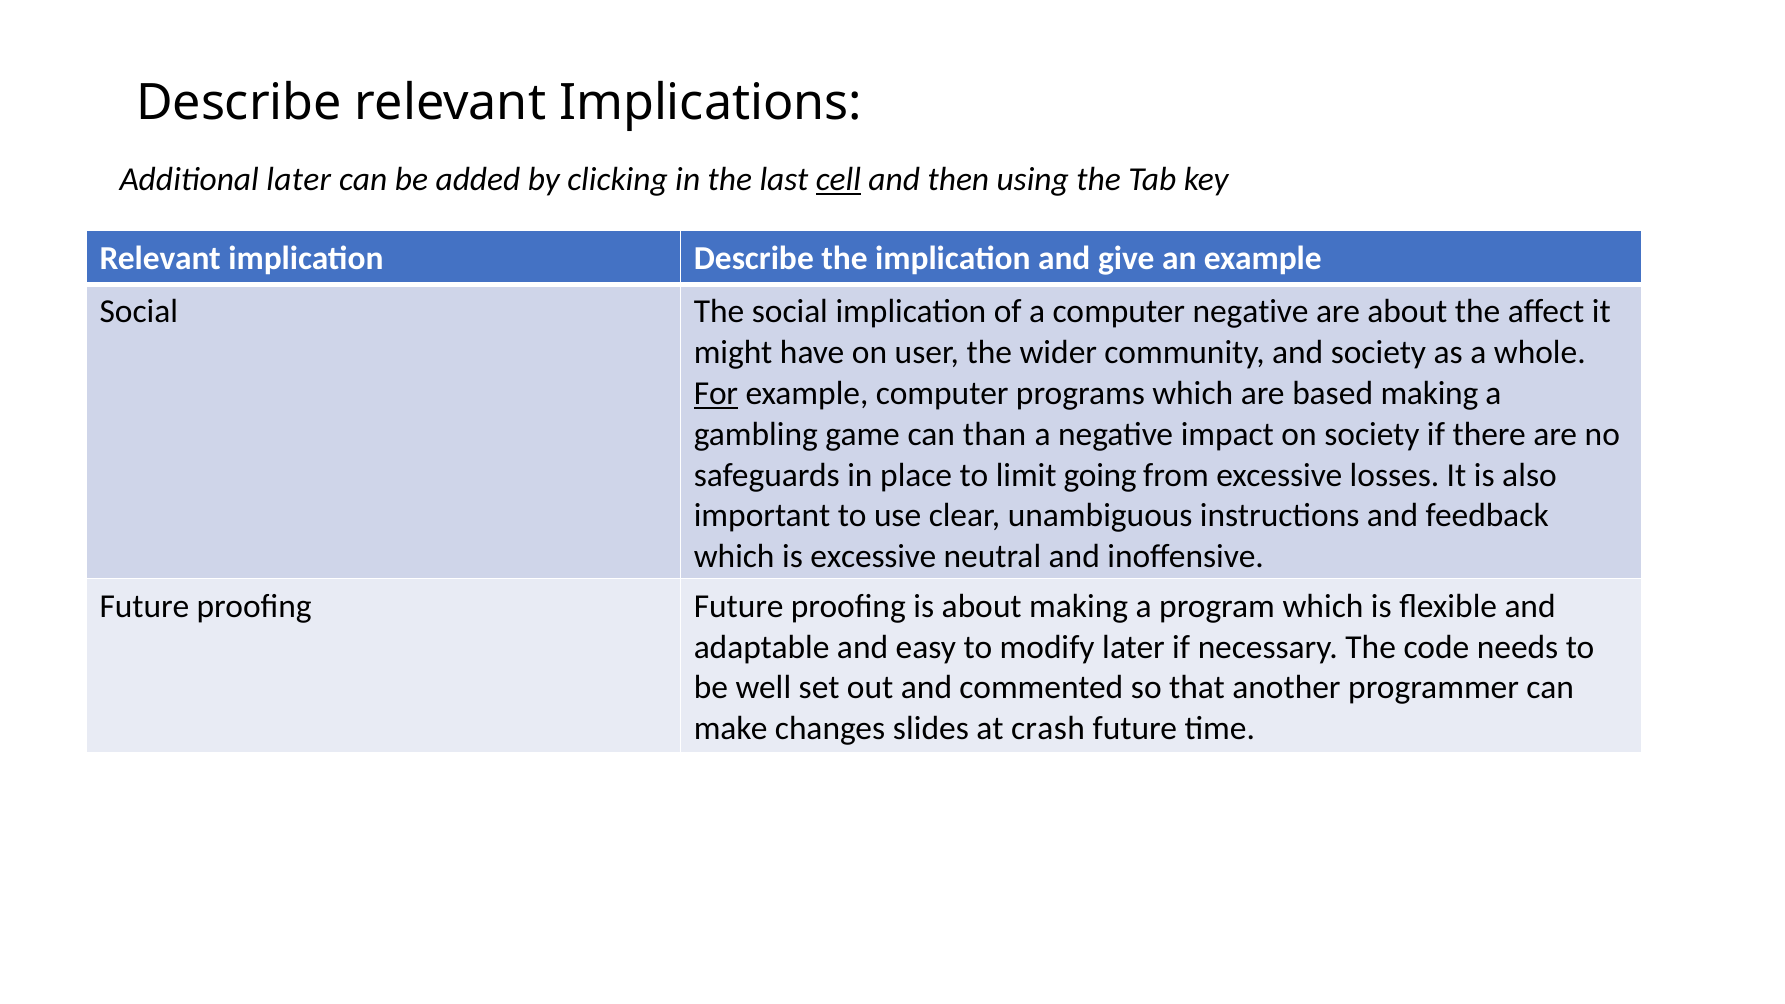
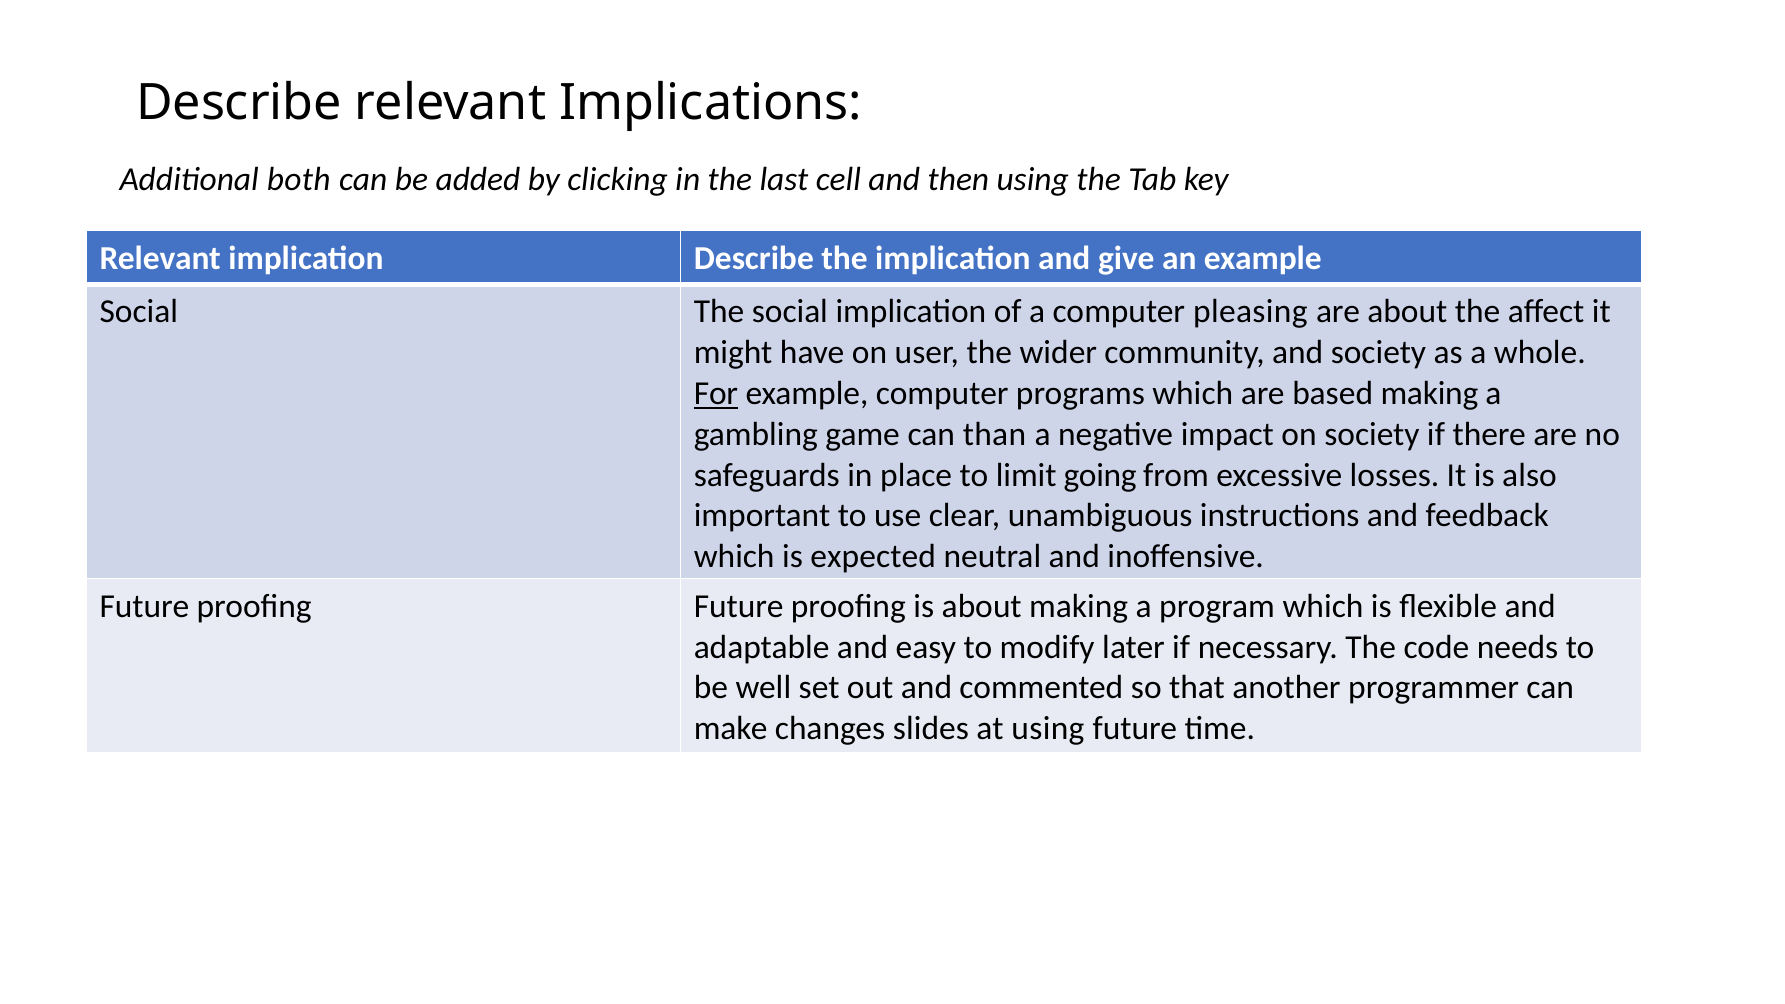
Additional later: later -> both
cell underline: present -> none
computer negative: negative -> pleasing
is excessive: excessive -> expected
at crash: crash -> using
